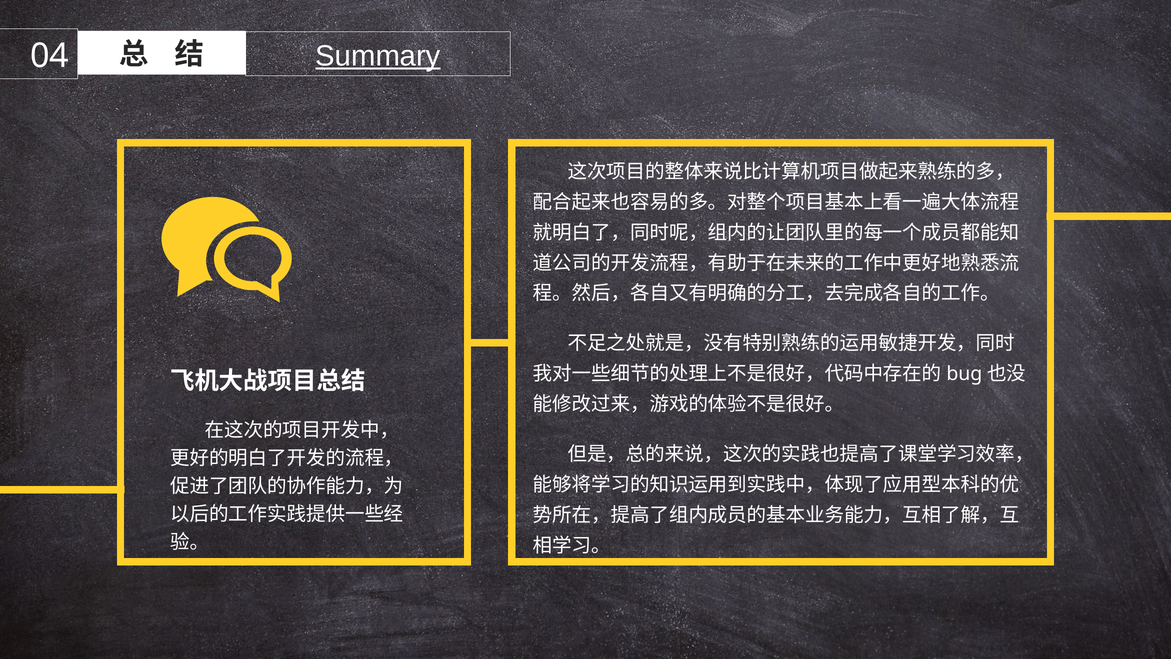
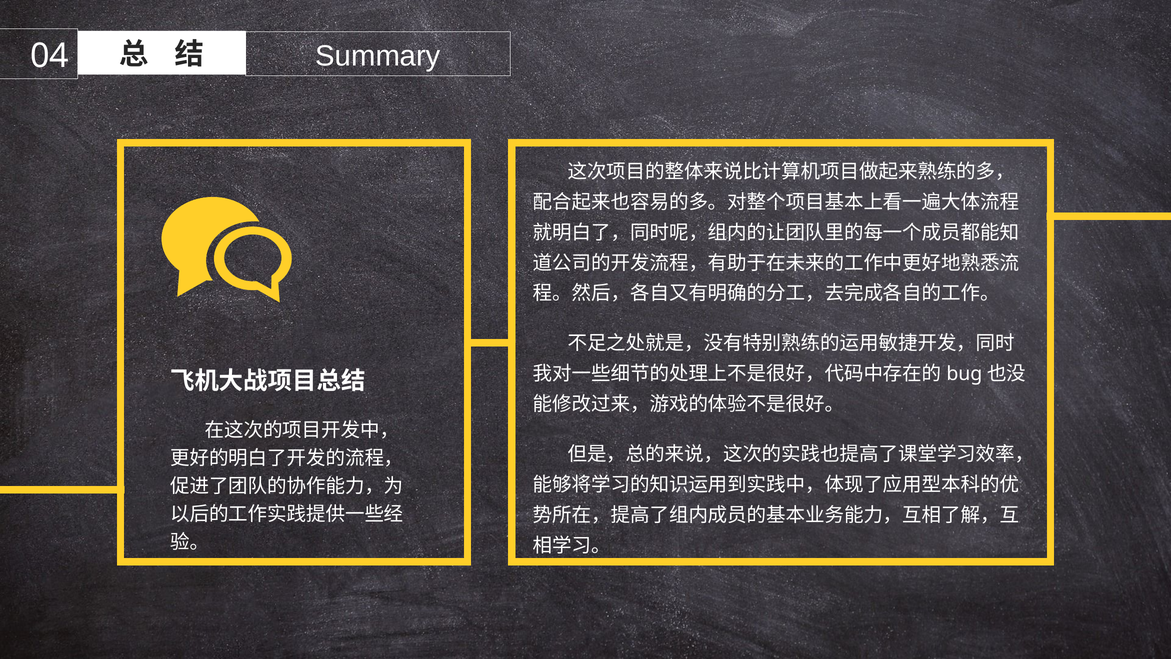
Summary underline: present -> none
